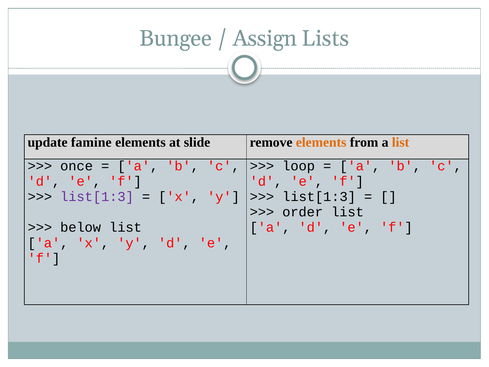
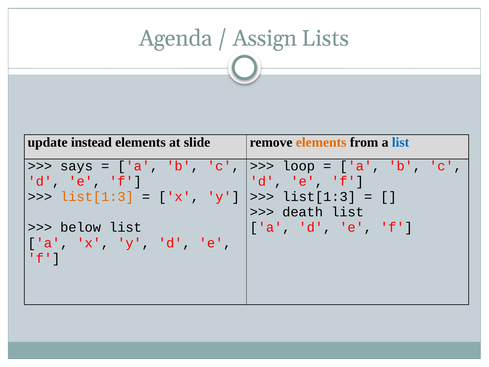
Bungee: Bungee -> Agenda
famine: famine -> instead
list at (401, 142) colour: orange -> blue
once: once -> says
list[1:3 at (97, 197) colour: purple -> orange
order: order -> death
